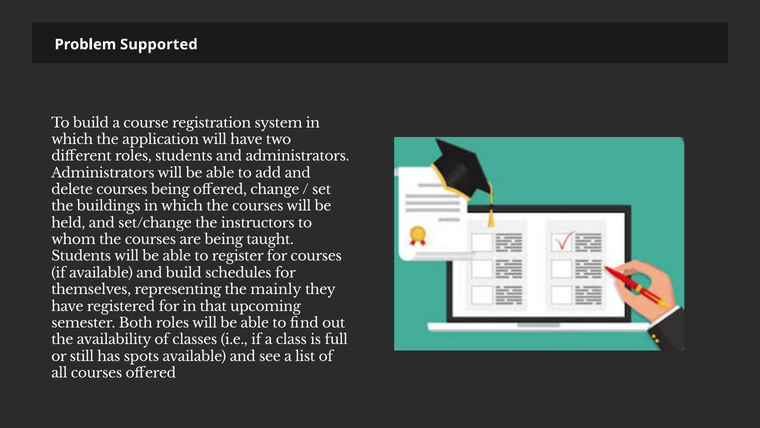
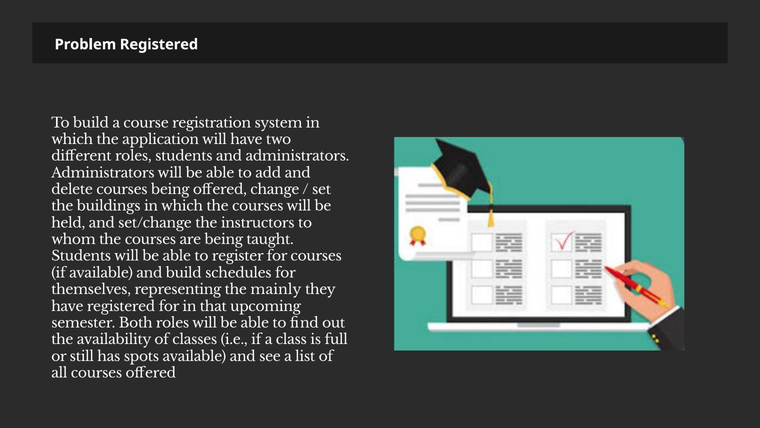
Problem Supported: Supported -> Registered
